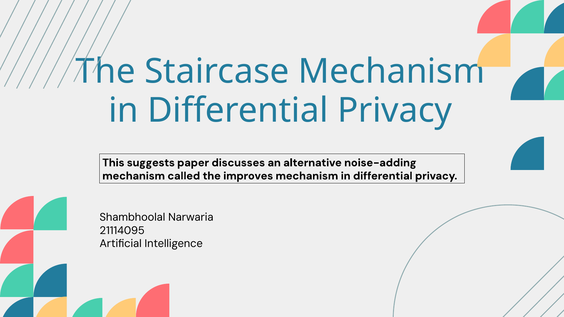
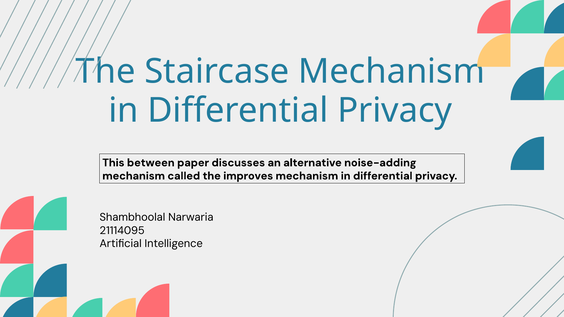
suggests: suggests -> between
